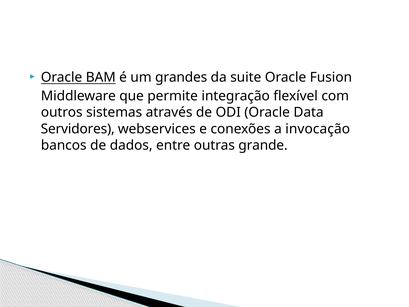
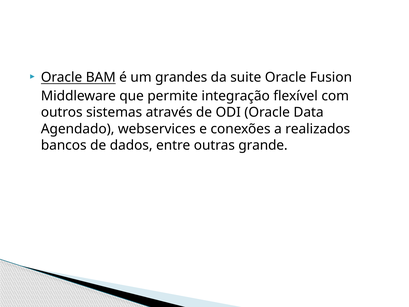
Servidores: Servidores -> Agendado
invocação: invocação -> realizados
